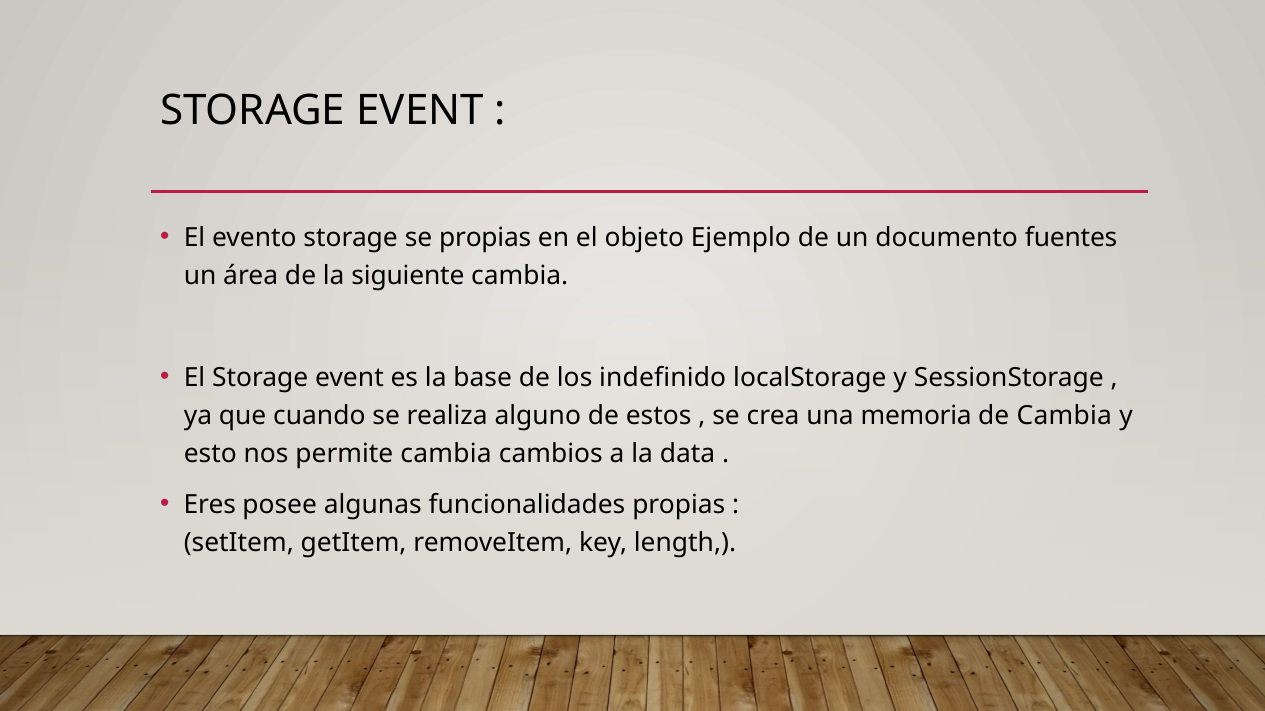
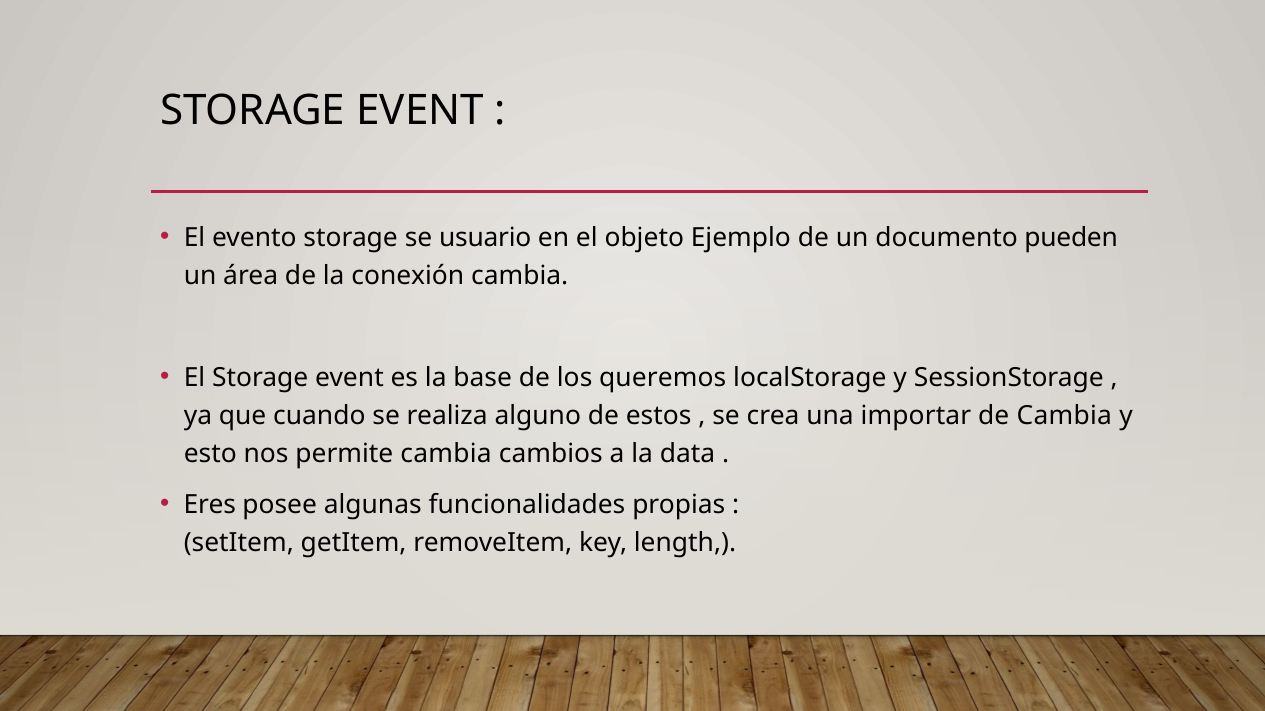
se propias: propias -> usuario
fuentes: fuentes -> pueden
siguiente: siguiente -> conexión
indefinido: indefinido -> queremos
memoria: memoria -> importar
